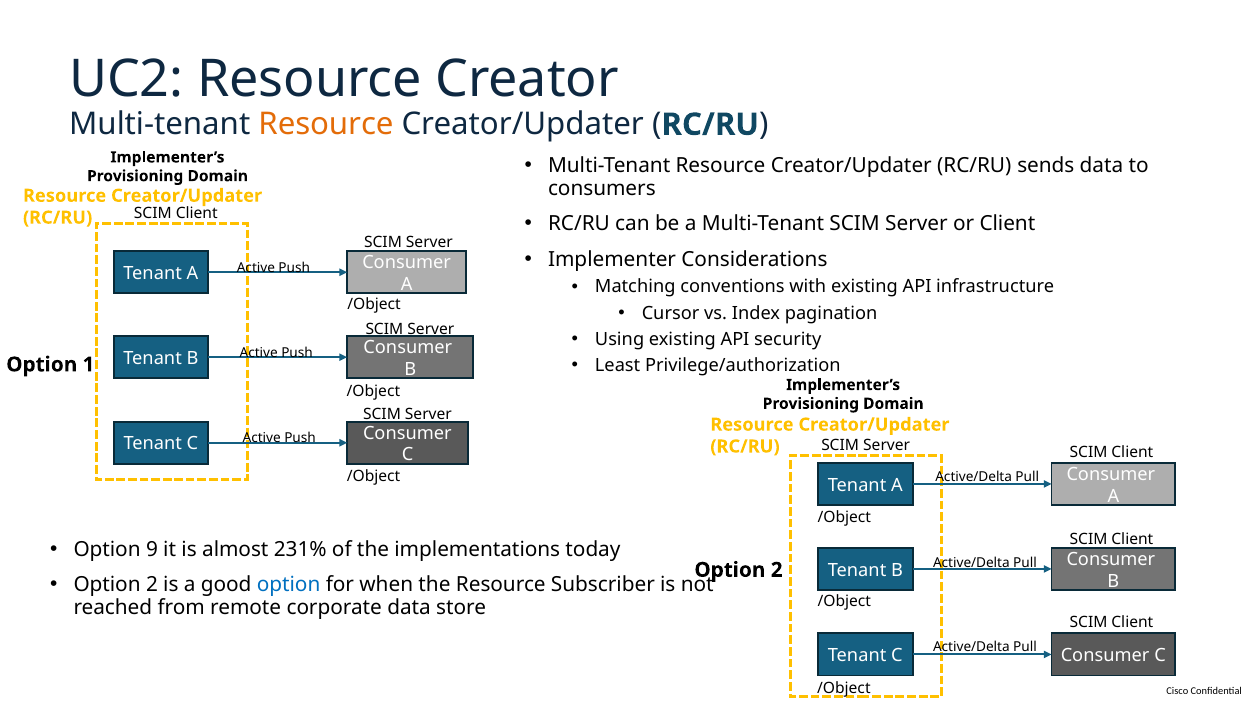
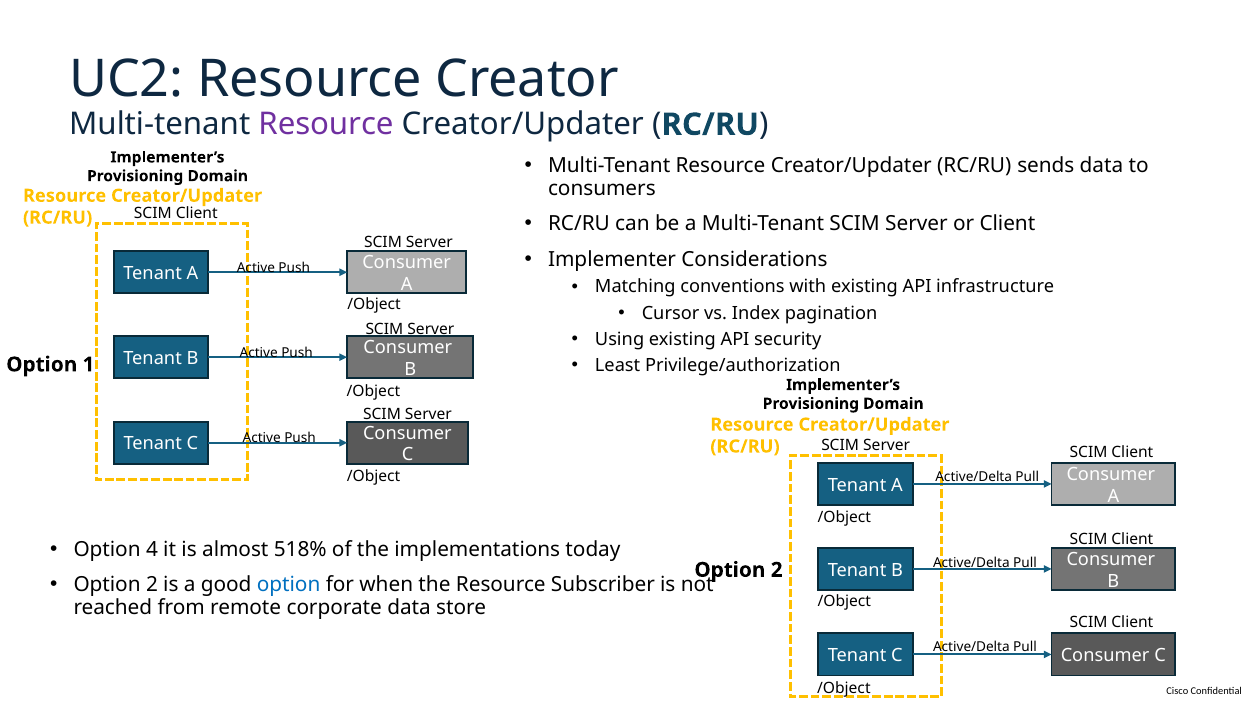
Resource at (326, 124) colour: orange -> purple
9: 9 -> 4
231%: 231% -> 518%
